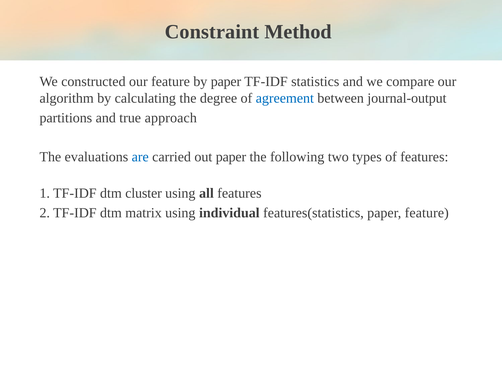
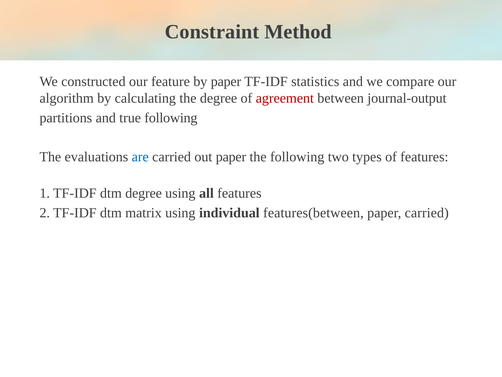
agreement colour: blue -> red
true approach: approach -> following
dtm cluster: cluster -> degree
features(statistics: features(statistics -> features(between
paper feature: feature -> carried
